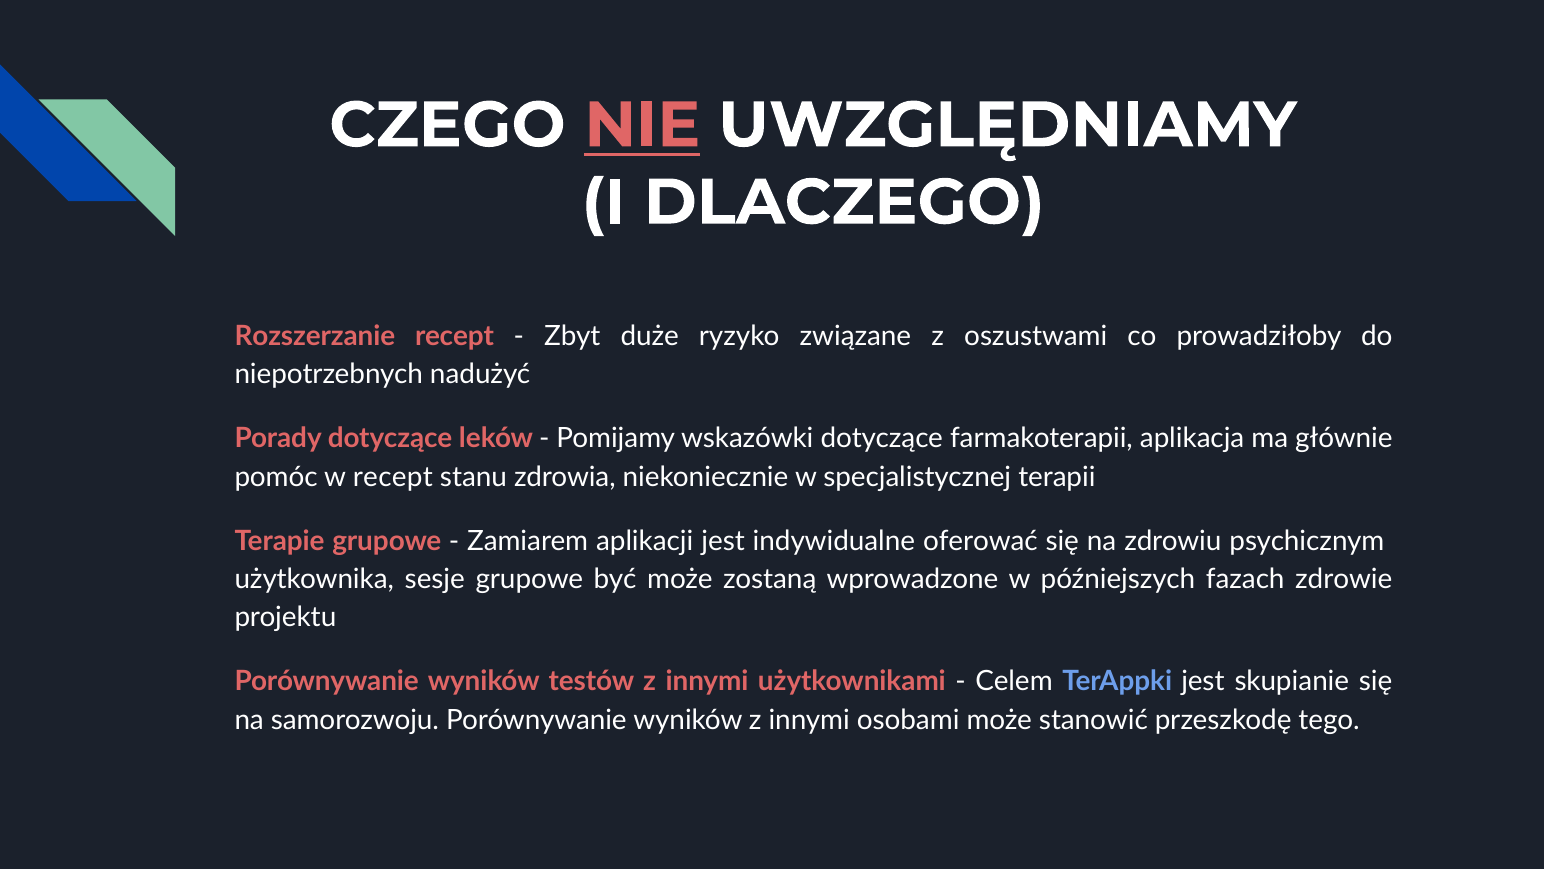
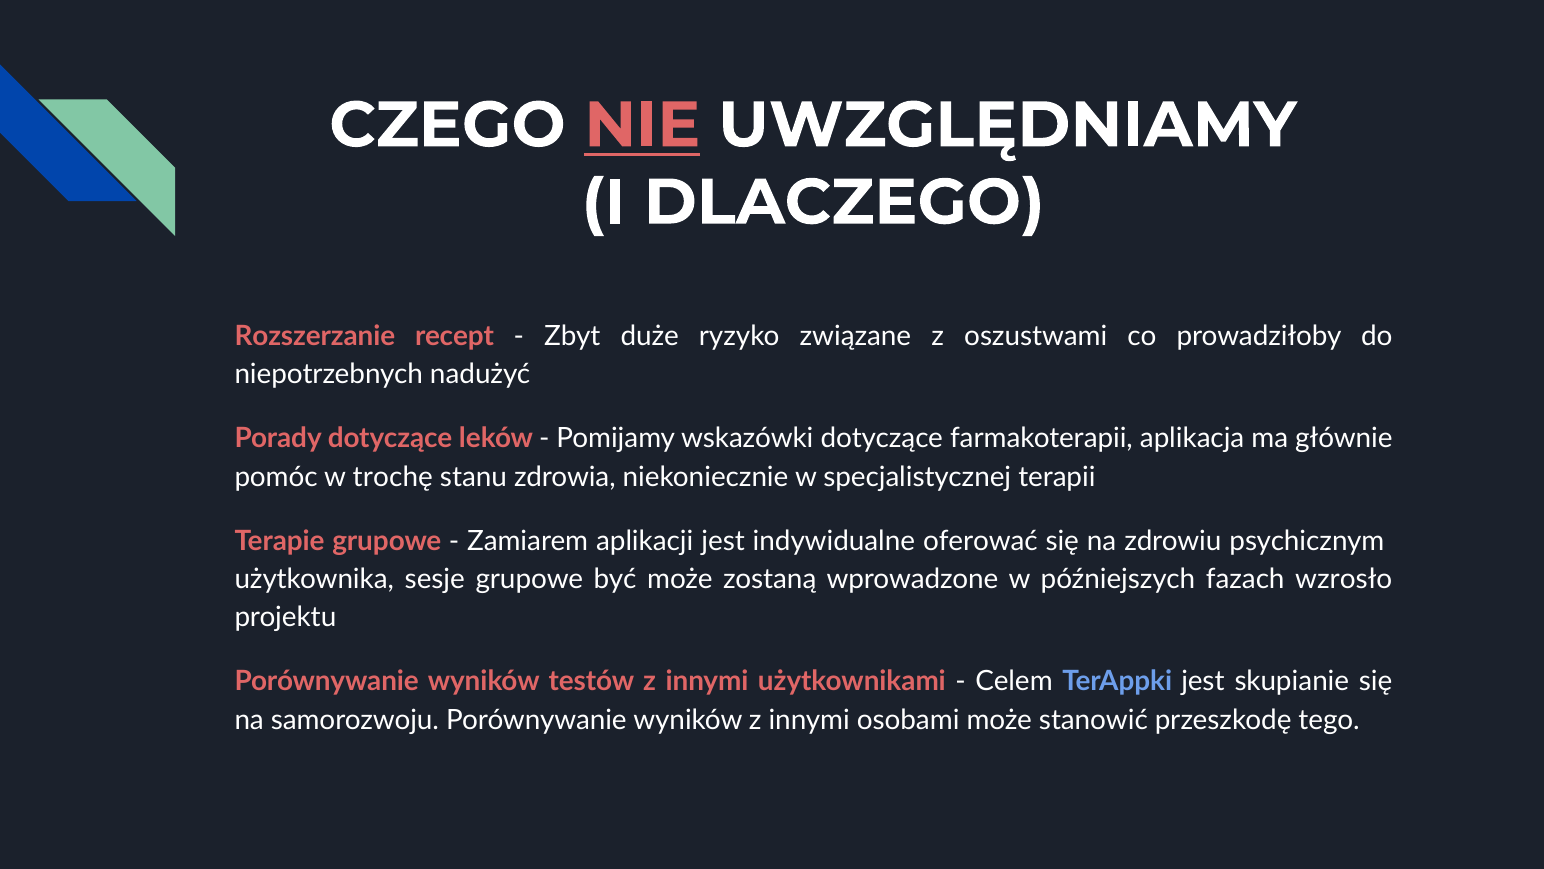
w recept: recept -> trochę
zdrowie: zdrowie -> wzrosło
